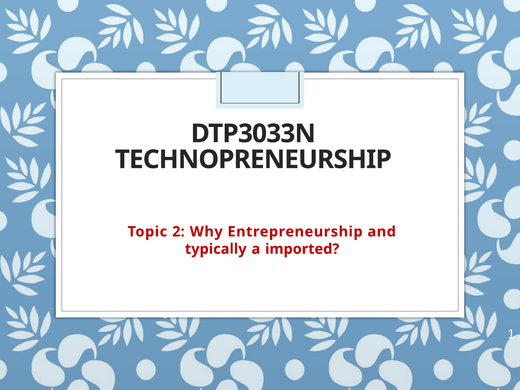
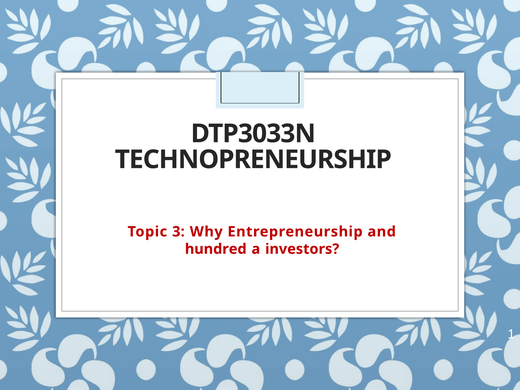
2: 2 -> 3
typically: typically -> hundred
imported: imported -> investors
